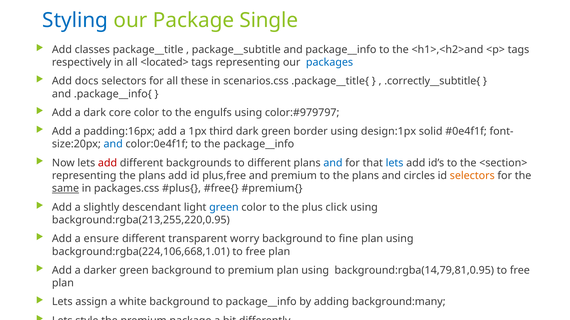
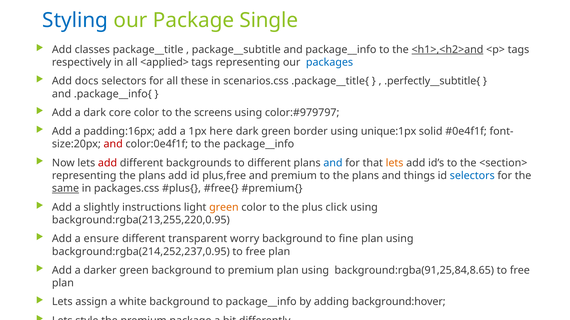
<h1>,<h2>and underline: none -> present
<located>: <located> -> <applied>
.correctly__subtitle{: .correctly__subtitle{ -> .perfectly__subtitle{
engulfs: engulfs -> screens
third: third -> here
design:1px: design:1px -> unique:1px
and at (113, 144) colour: blue -> red
lets at (395, 163) colour: blue -> orange
circles: circles -> things
selectors at (472, 176) colour: orange -> blue
descendant: descendant -> instructions
green at (224, 208) colour: blue -> orange
background:rgba(224,106,668,1.01: background:rgba(224,106,668,1.01 -> background:rgba(214,252,237,0.95
background:rgba(14,79,81,0.95: background:rgba(14,79,81,0.95 -> background:rgba(91,25,84,8.65
background:many: background:many -> background:hover
